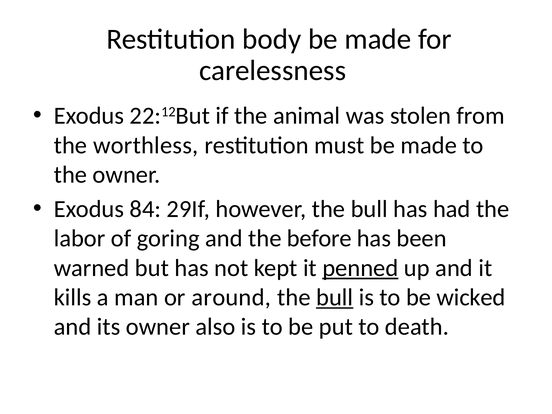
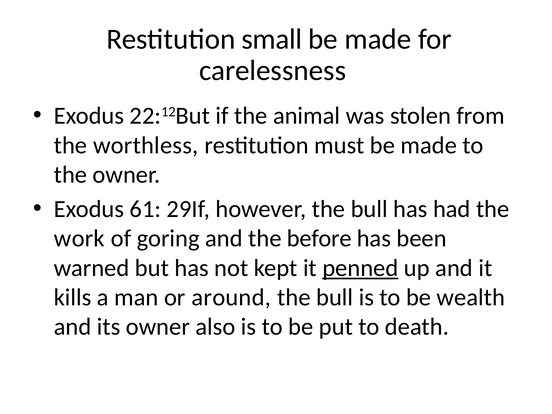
body: body -> small
84: 84 -> 61
labor: labor -> work
bull at (335, 297) underline: present -> none
wicked: wicked -> wealth
